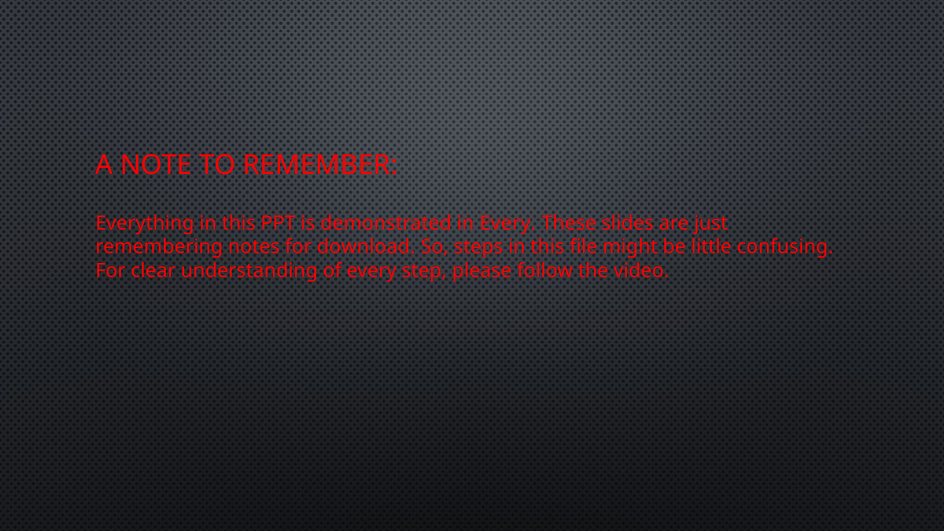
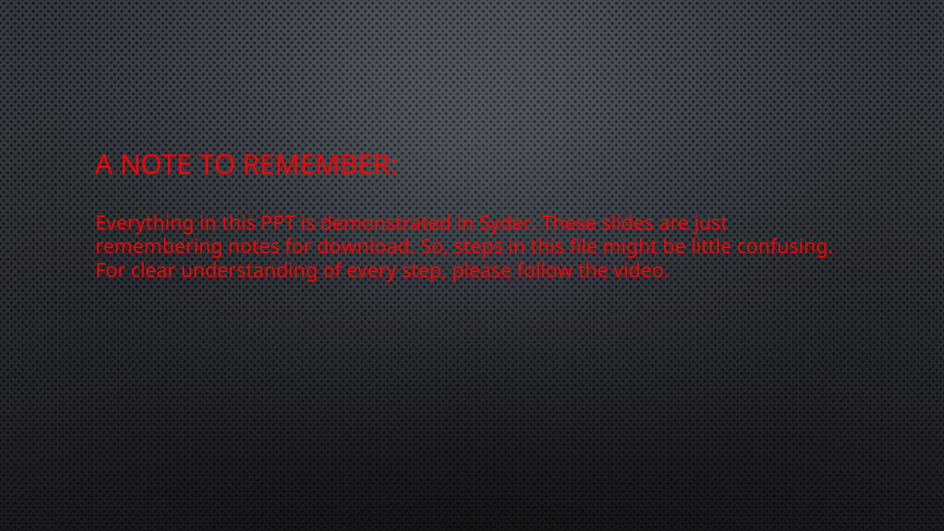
in Every: Every -> Syder
